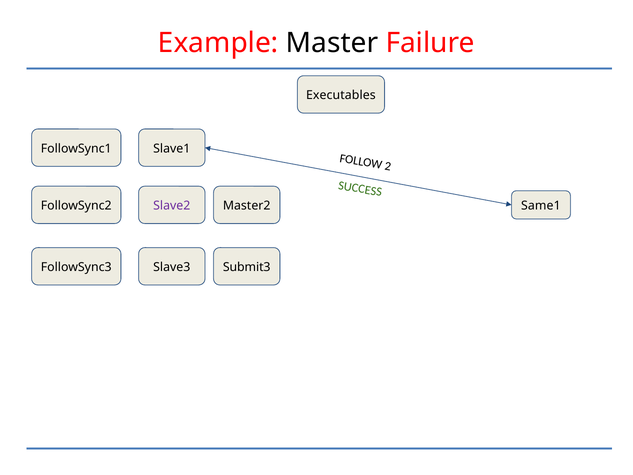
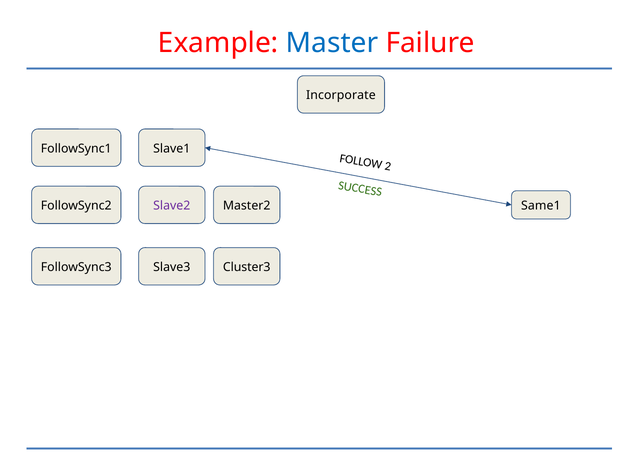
Master colour: black -> blue
Executables: Executables -> Incorporate
Submit3: Submit3 -> Cluster3
